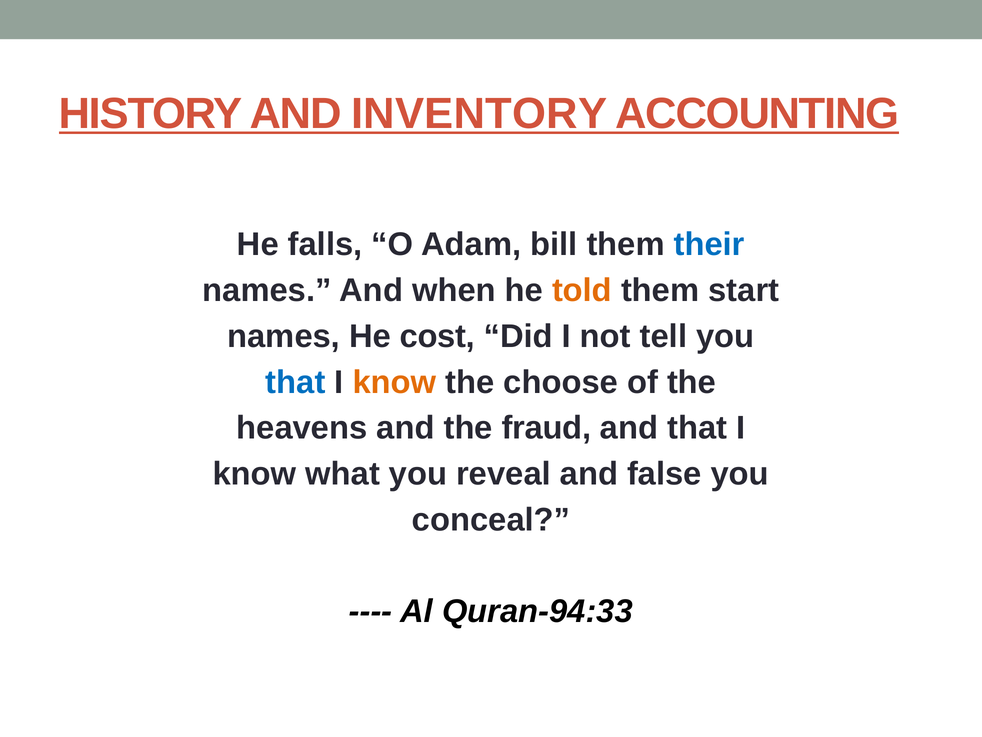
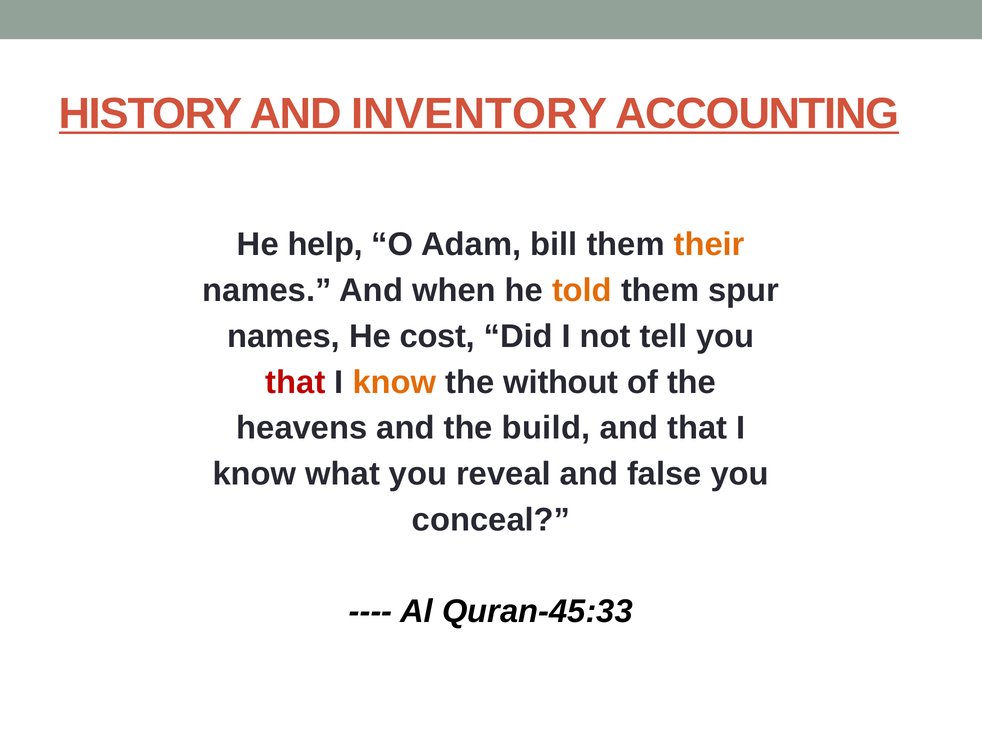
falls: falls -> help
their colour: blue -> orange
start: start -> spur
that at (295, 382) colour: blue -> red
choose: choose -> without
fraud: fraud -> build
Quran-94:33: Quran-94:33 -> Quran-45:33
